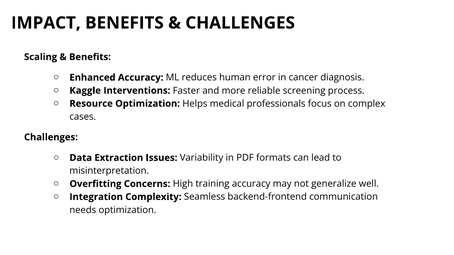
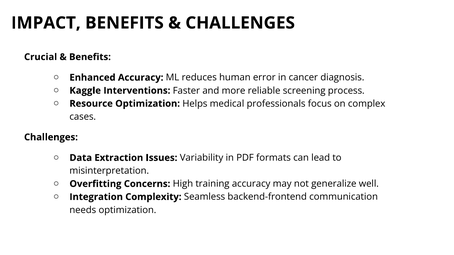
Scaling: Scaling -> Crucial
